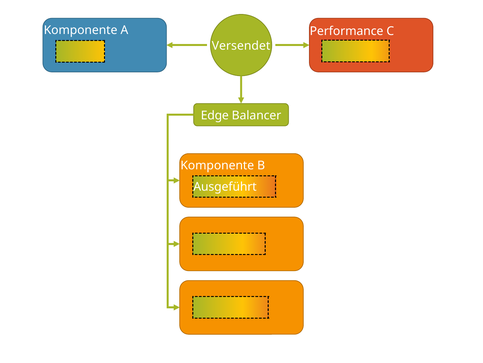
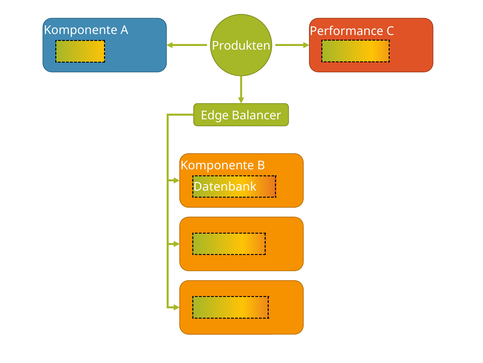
Versendet: Versendet -> Produkten
Ausgeführt: Ausgeführt -> Datenbank
